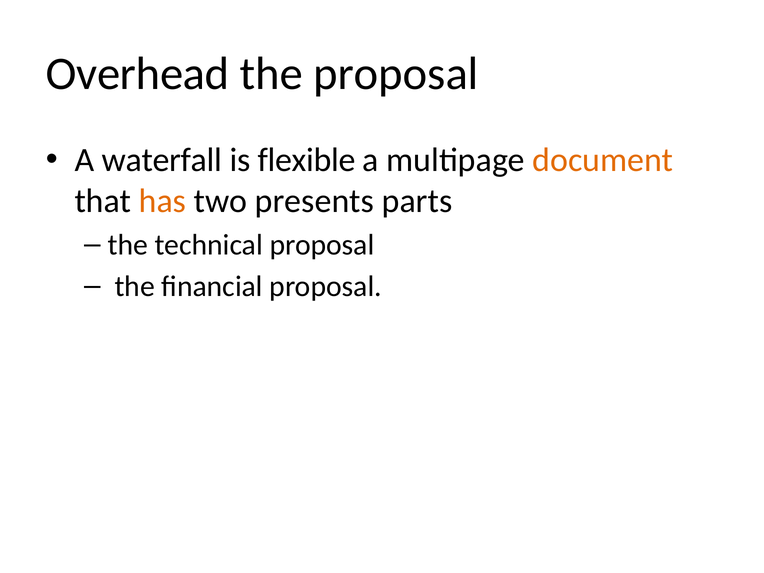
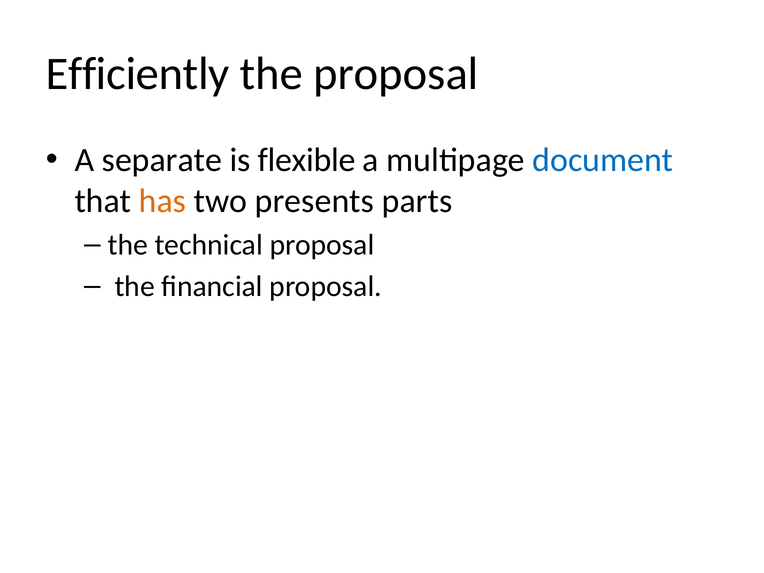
Overhead: Overhead -> Efficiently
waterfall: waterfall -> separate
document colour: orange -> blue
